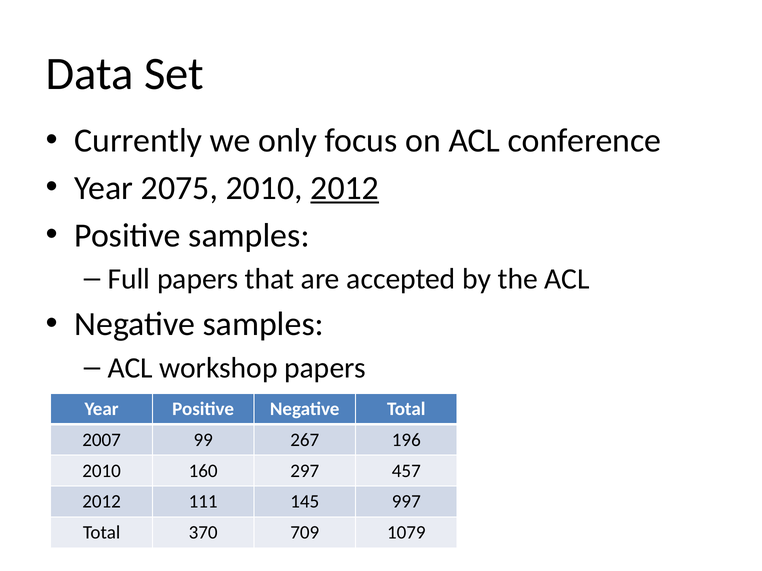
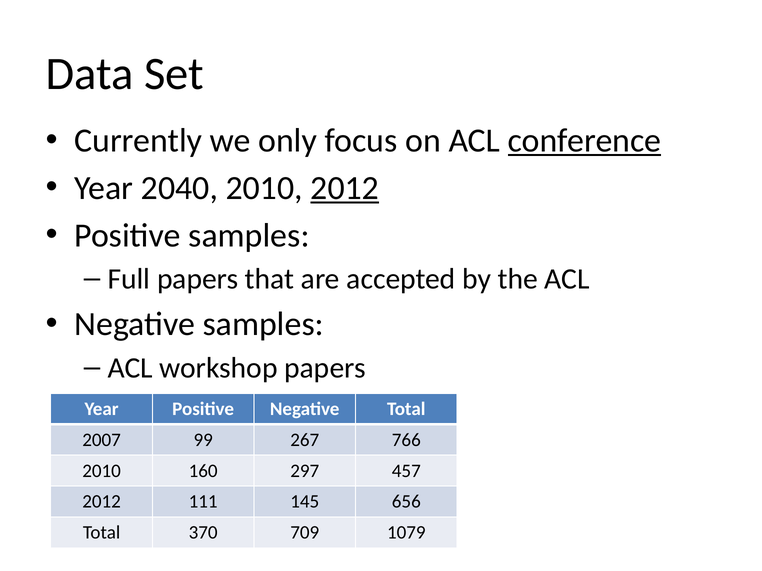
conference underline: none -> present
2075: 2075 -> 2040
196: 196 -> 766
997: 997 -> 656
